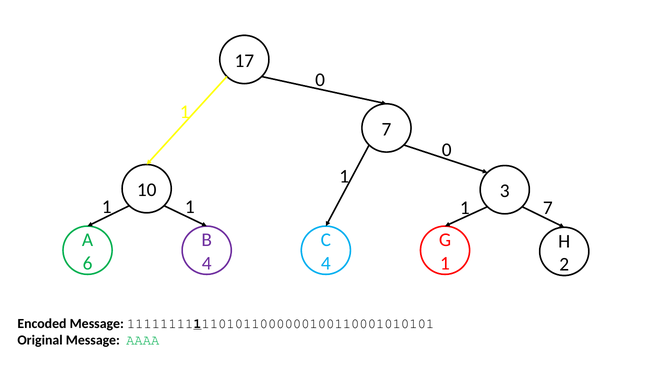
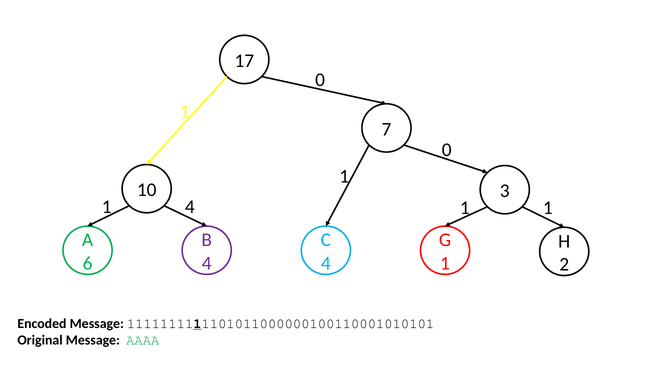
1 1: 1 -> 4
1 7: 7 -> 1
